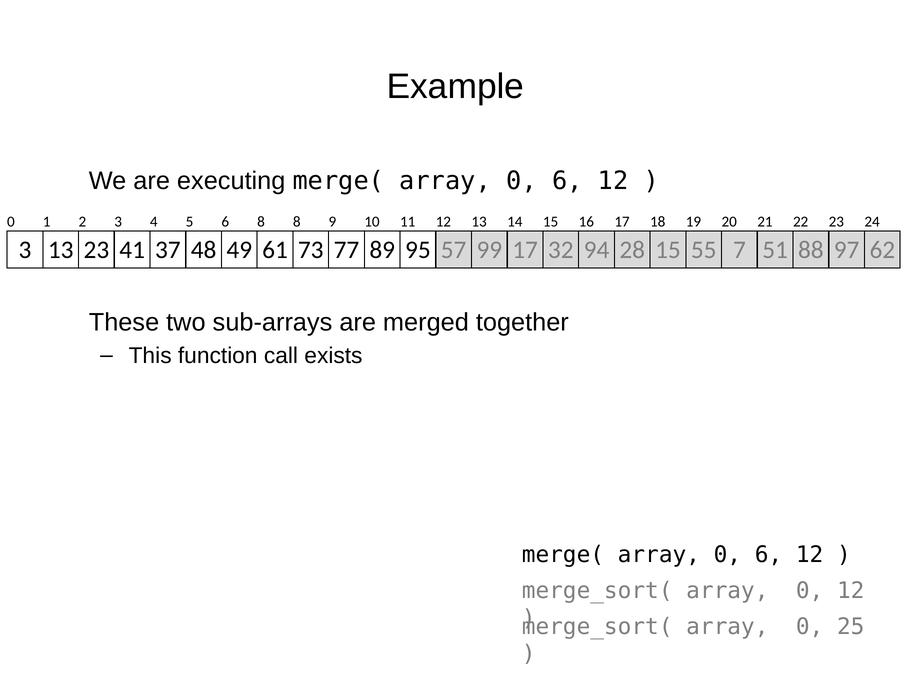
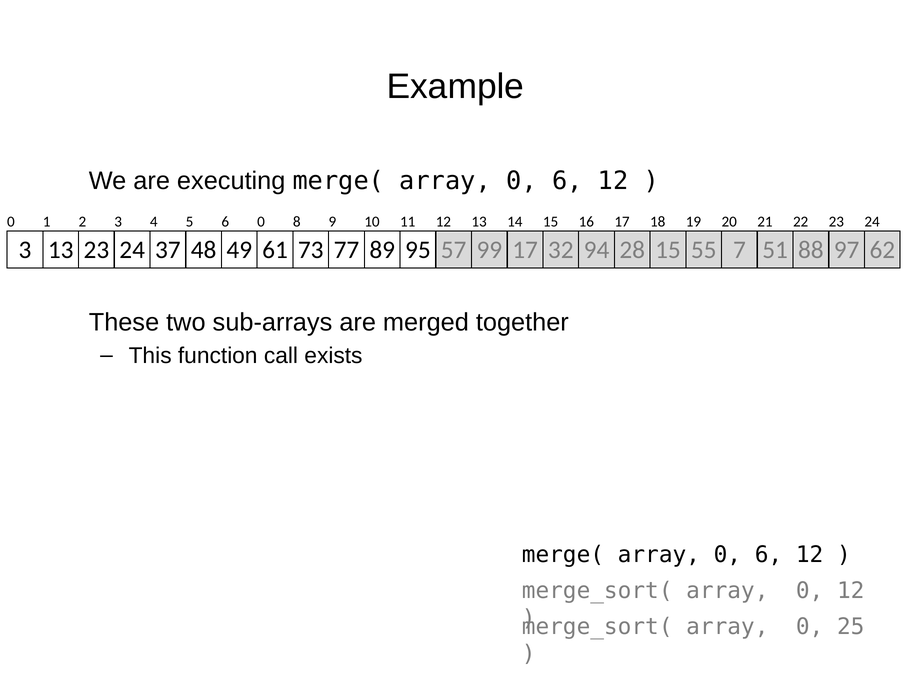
6 8: 8 -> 0
13 23 41: 41 -> 24
